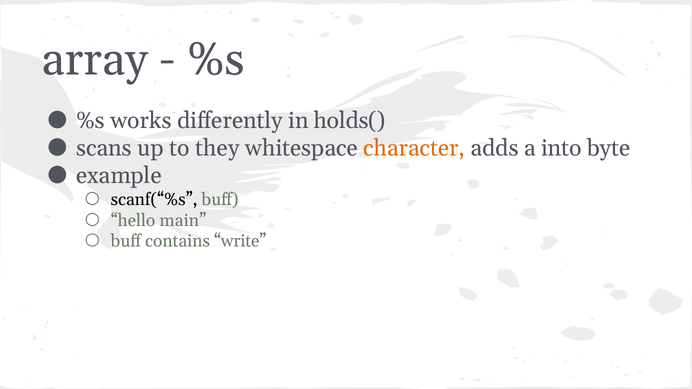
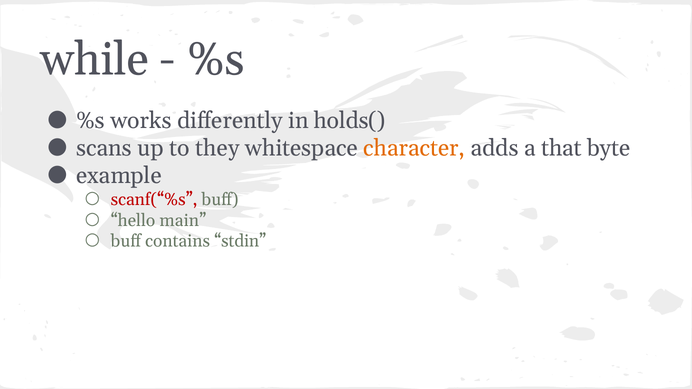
array: array -> while
into: into -> that
scanf(“%s colour: black -> red
write: write -> stdin
